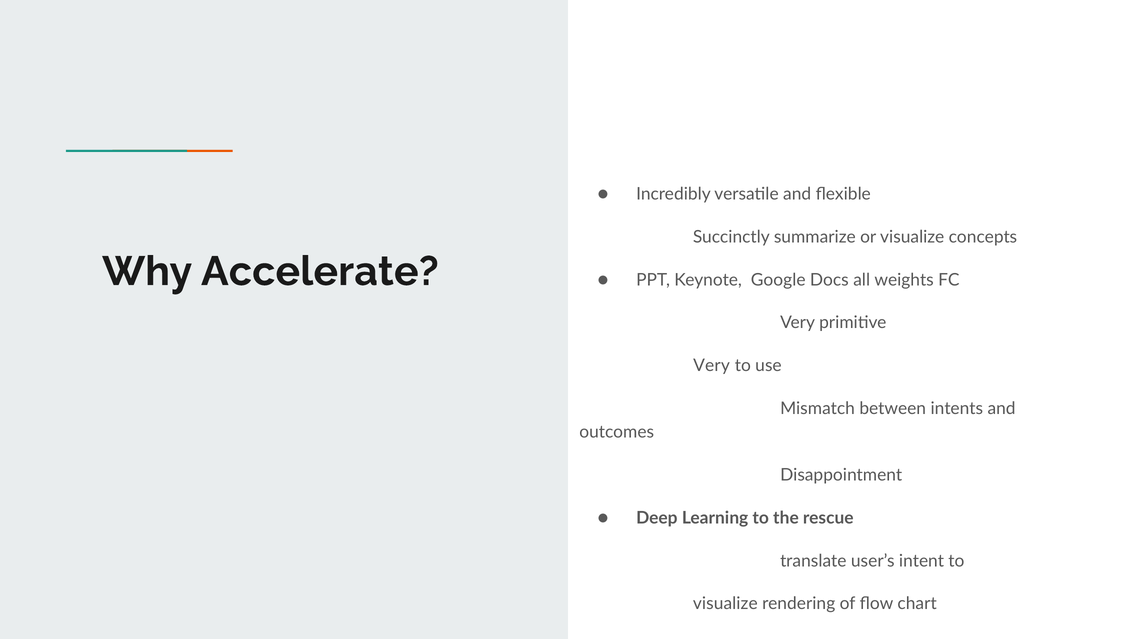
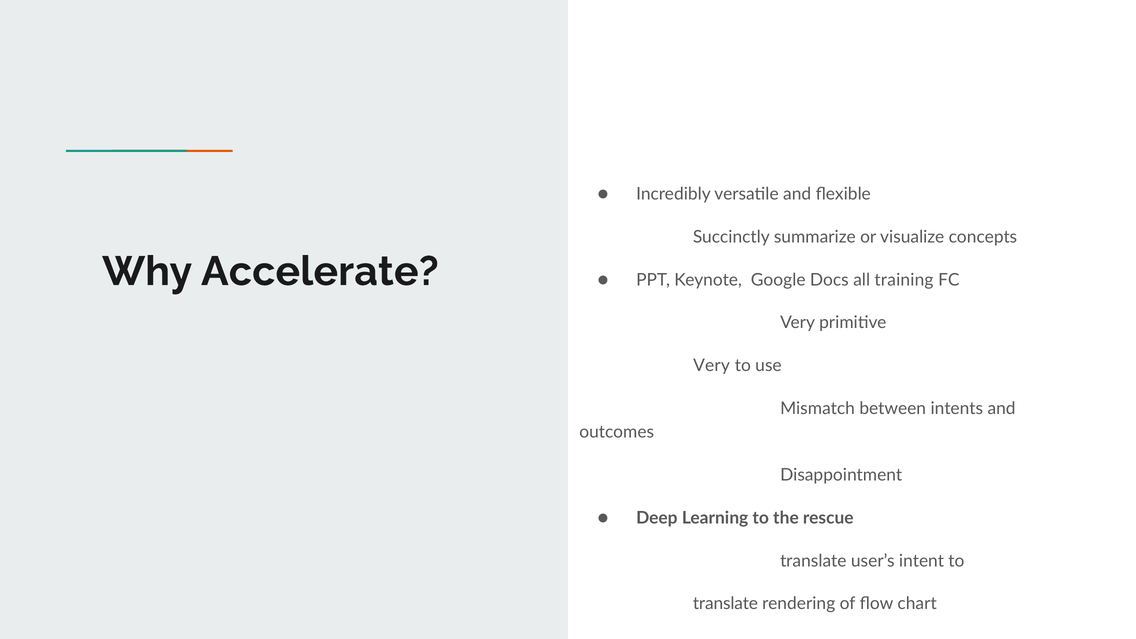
weights: weights -> training
visualize at (725, 604): visualize -> translate
